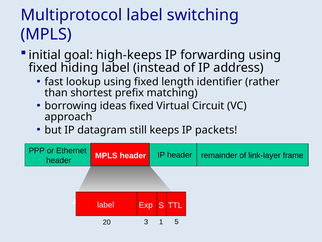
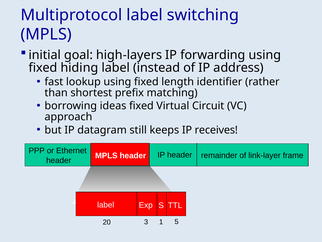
high-keeps: high-keeps -> high-layers
packets: packets -> receives
